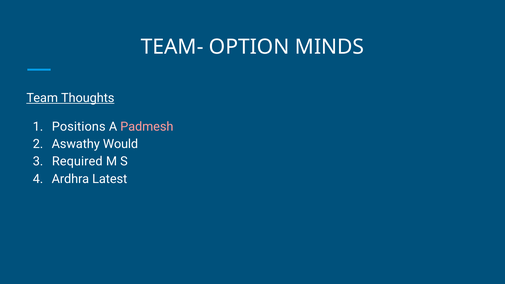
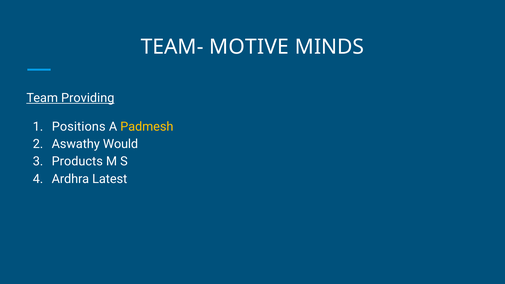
OPTION: OPTION -> MOTIVE
Thoughts: Thoughts -> Providing
Padmesh colour: pink -> yellow
Required: Required -> Products
